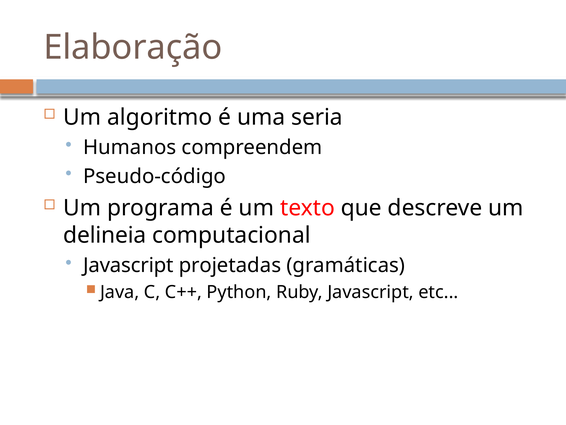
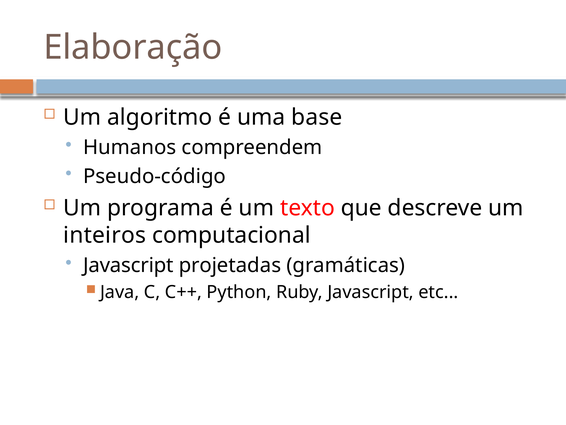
seria: seria -> base
delineia: delineia -> inteiros
